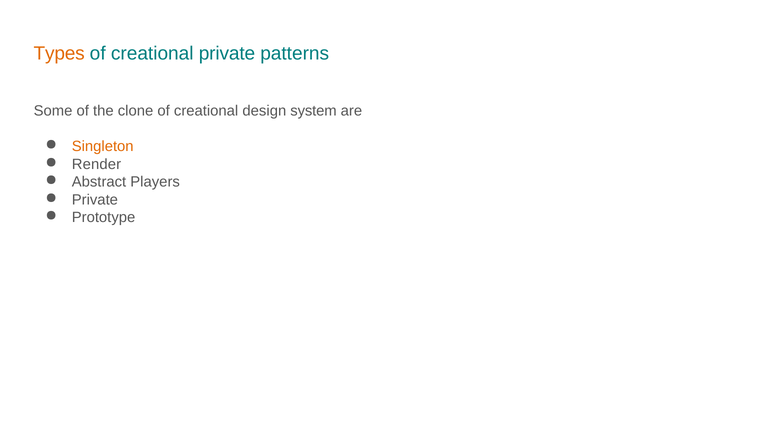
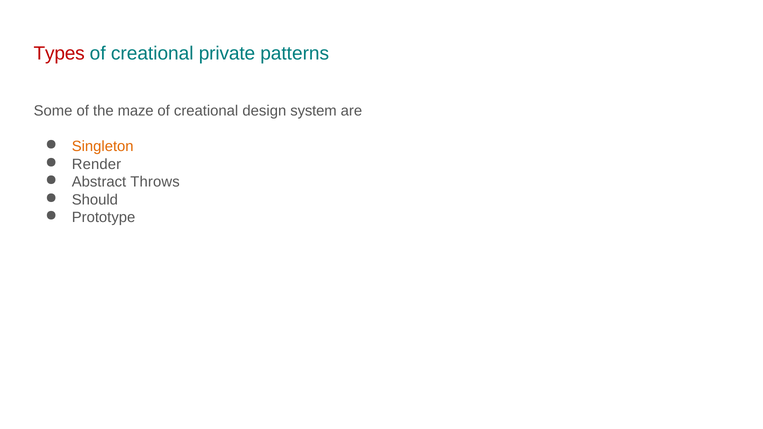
Types colour: orange -> red
clone: clone -> maze
Players: Players -> Throws
Private at (95, 200): Private -> Should
